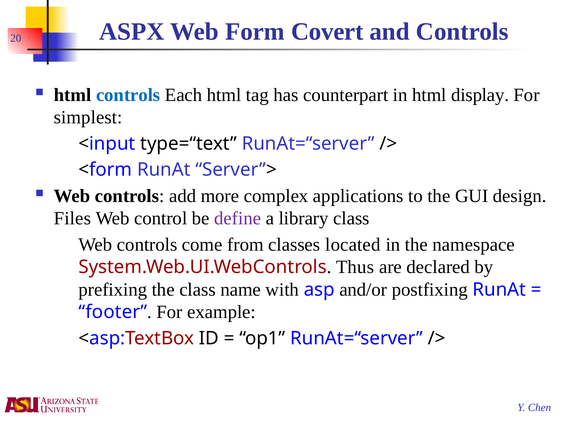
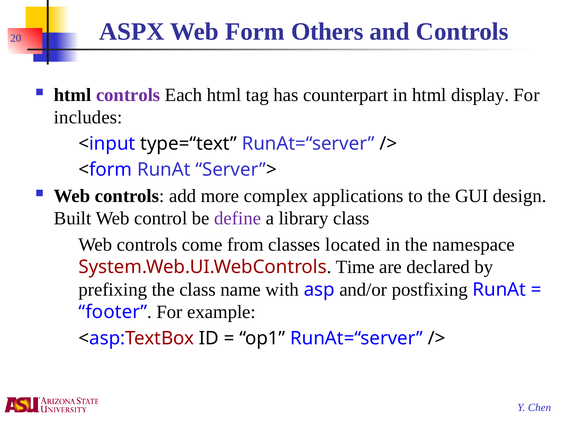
Covert: Covert -> Others
controls at (128, 95) colour: blue -> purple
simplest: simplest -> includes
Files: Files -> Built
Thus: Thus -> Time
